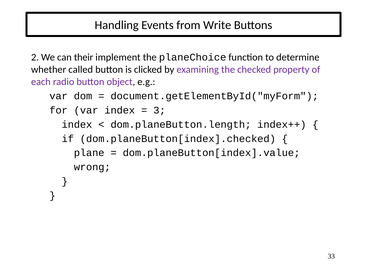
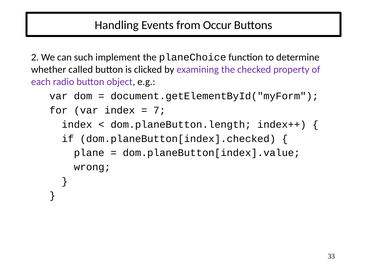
Write: Write -> Occur
their: their -> such
3: 3 -> 7
